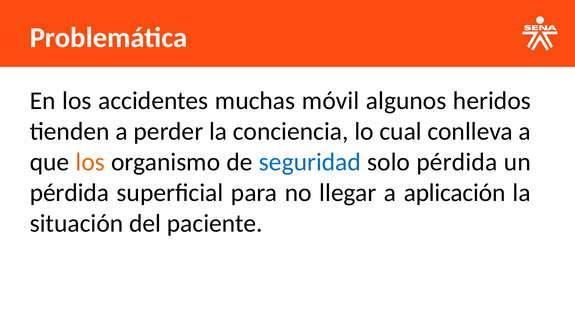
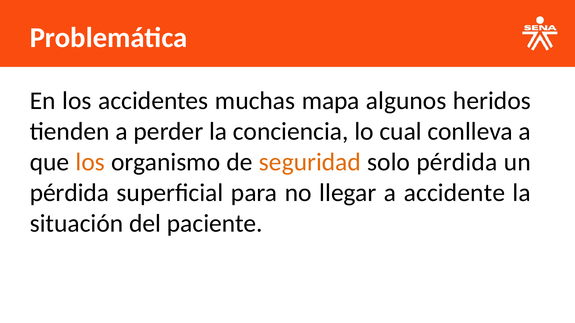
móvil: móvil -> mapa
seguridad colour: blue -> orange
aplicación: aplicación -> accidente
